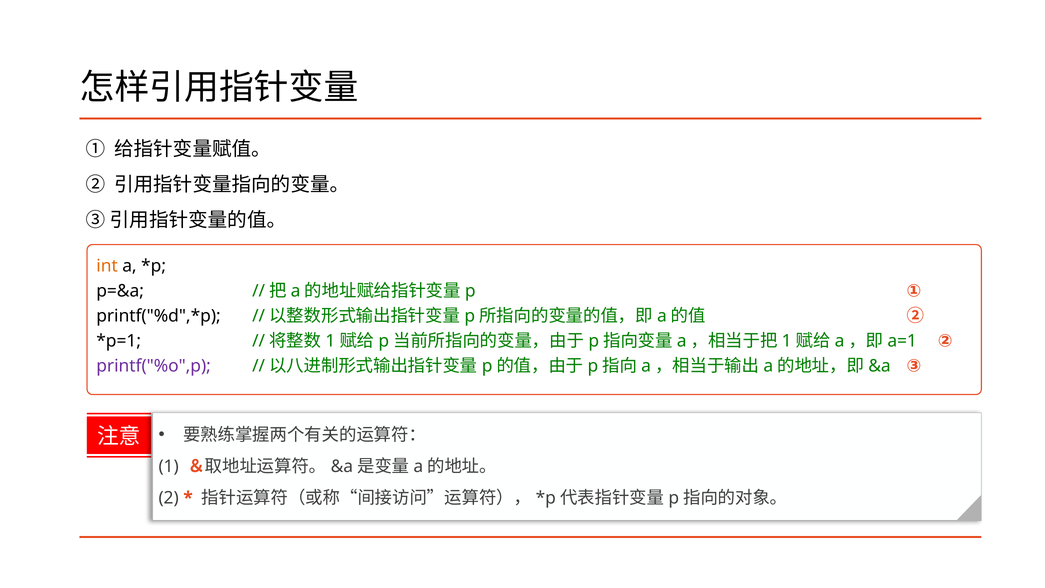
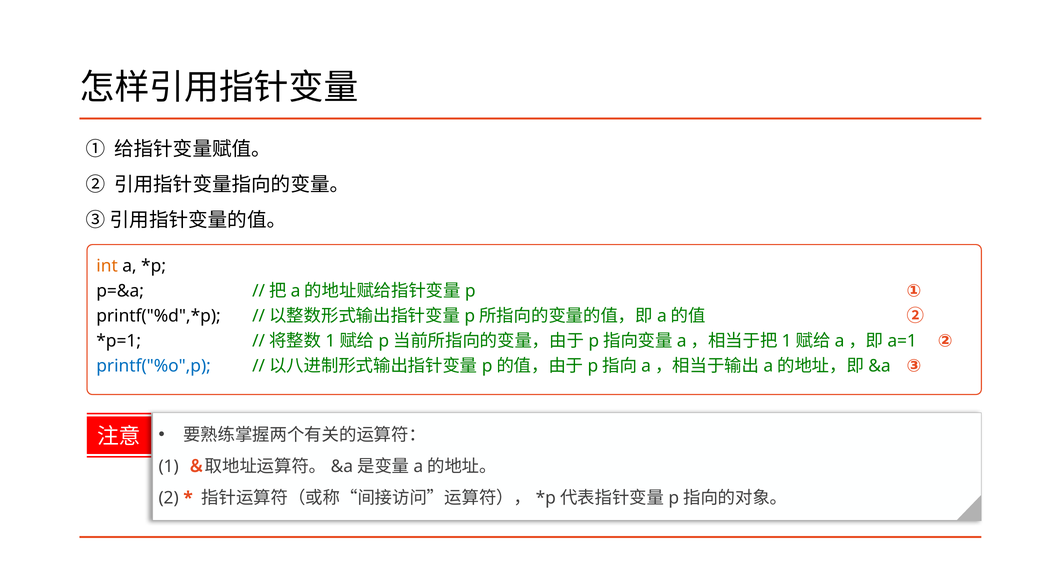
printf("%o",p colour: purple -> blue
